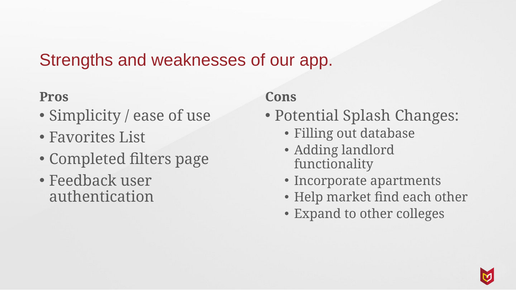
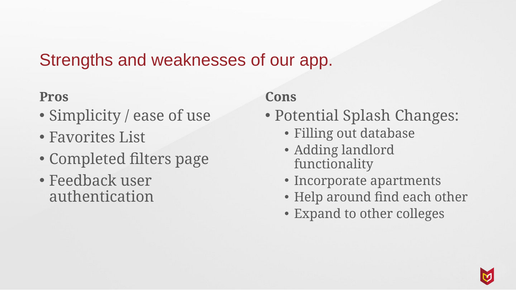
market: market -> around
